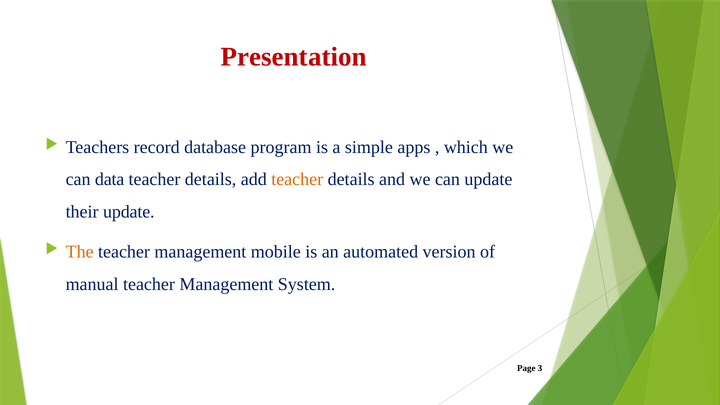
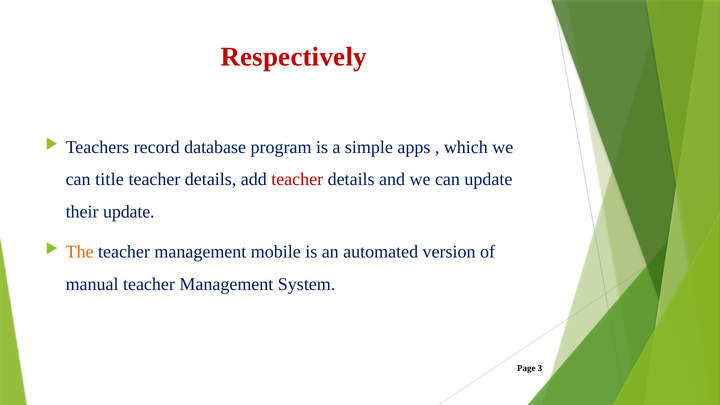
Presentation: Presentation -> Respectively
data: data -> title
teacher at (297, 179) colour: orange -> red
